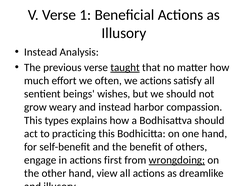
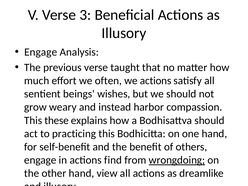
Verse 1: 1 -> 3
Instead at (41, 52): Instead -> Engage
taught underline: present -> none
types: types -> these
first: first -> find
